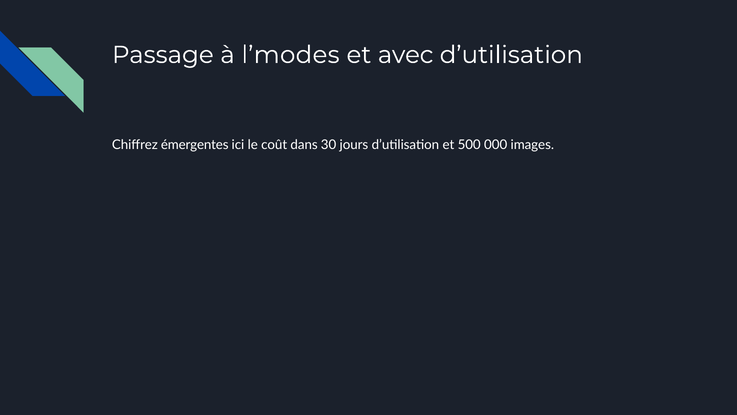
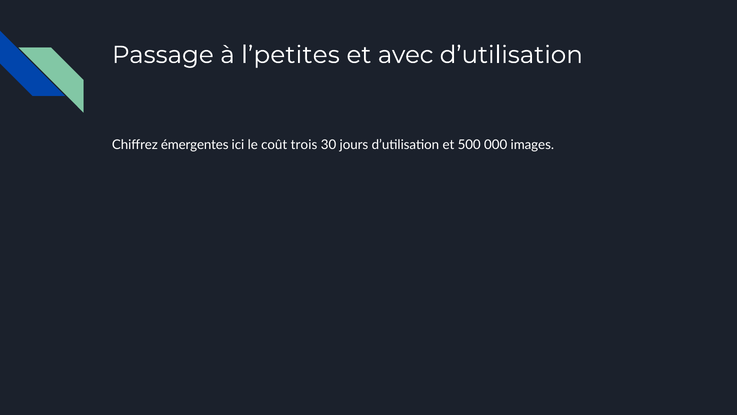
l’modes: l’modes -> l’petites
dans: dans -> trois
